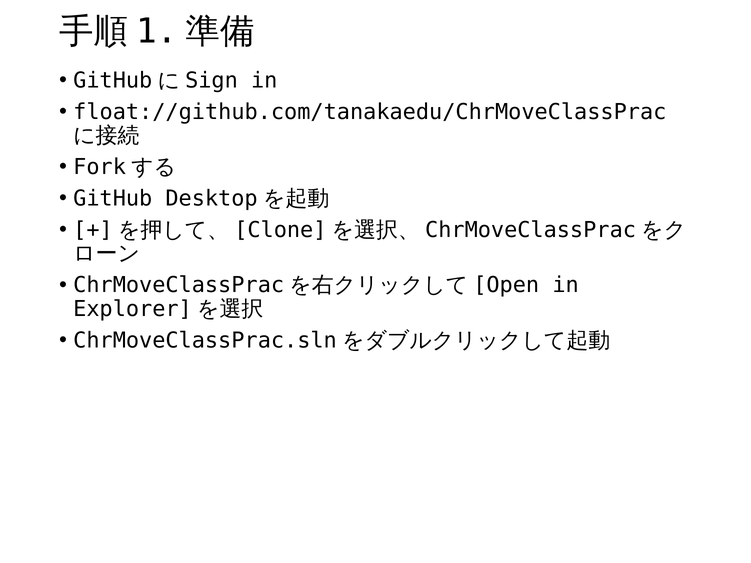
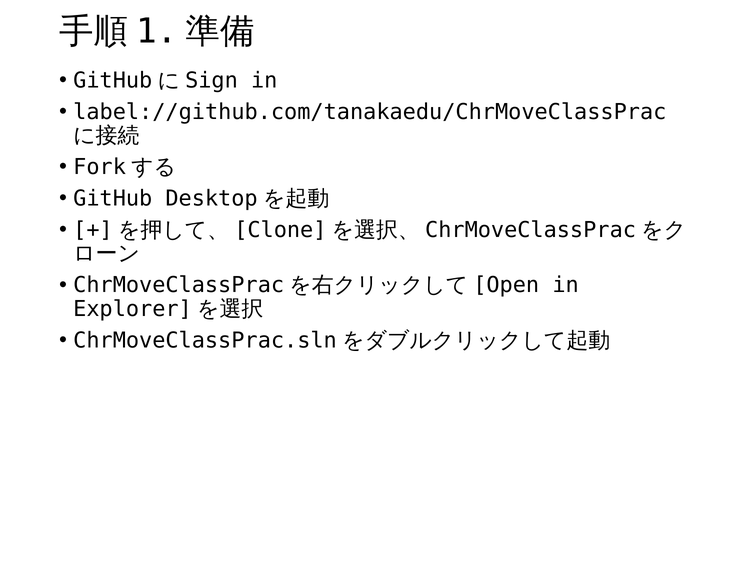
float://github.com/tanakaedu/ChrMoveClassPrac: float://github.com/tanakaedu/ChrMoveClassPrac -> label://github.com/tanakaedu/ChrMoveClassPrac
